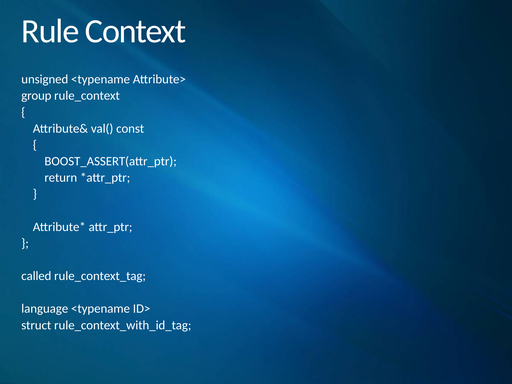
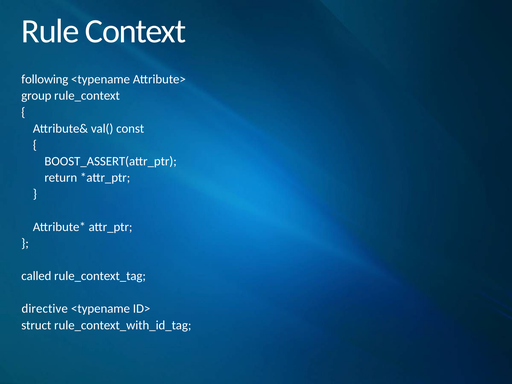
unsigned: unsigned -> following
language: language -> directive
